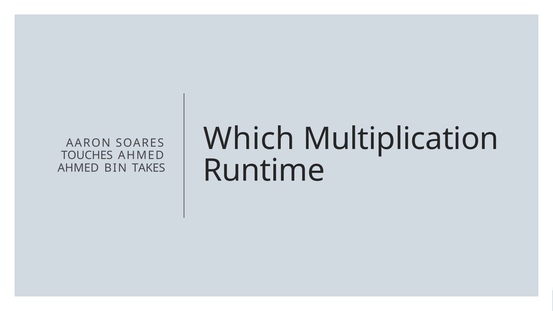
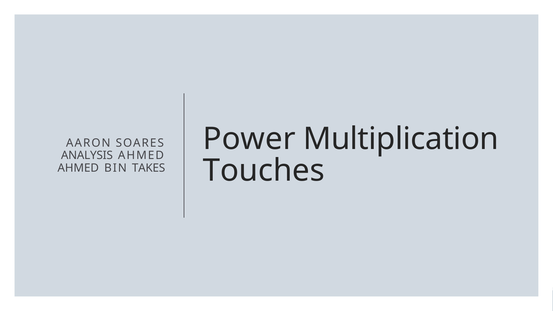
Which: Which -> Power
TOUCHES: TOUCHES -> ANALYSIS
Runtime: Runtime -> Touches
